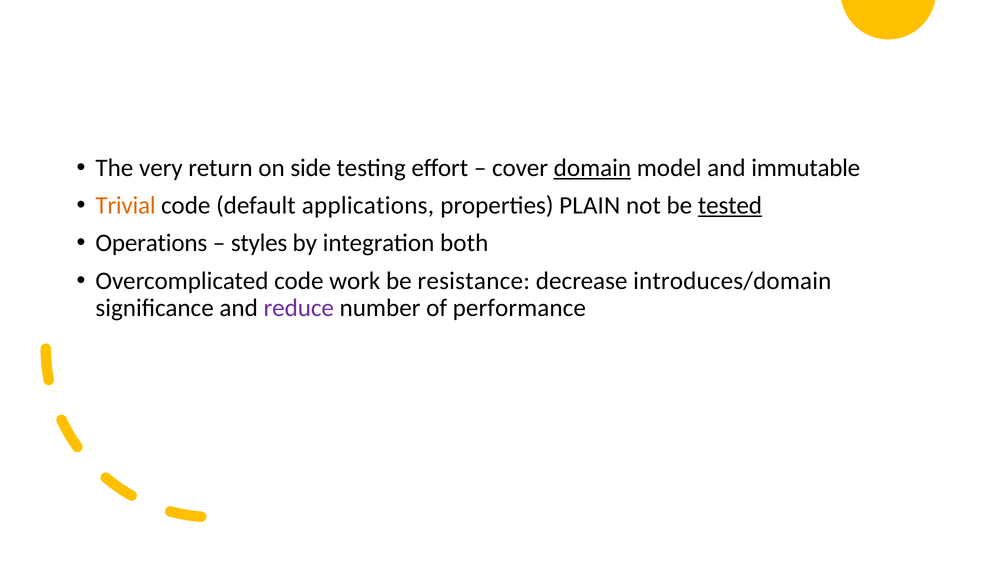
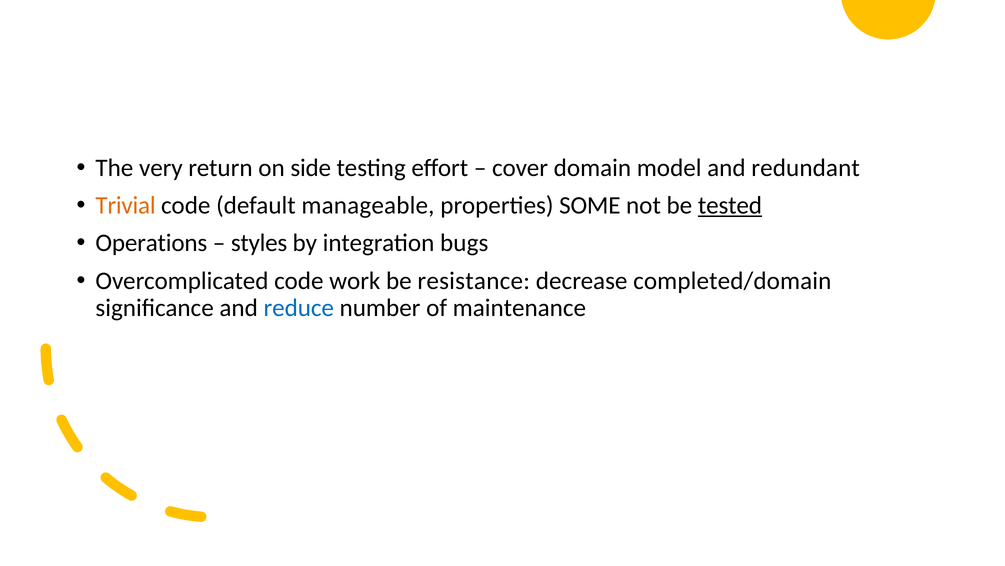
domain underline: present -> none
immutable: immutable -> redundant
applications: applications -> manageable
PLAIN: PLAIN -> SOME
both: both -> bugs
introduces/domain: introduces/domain -> completed/domain
reduce colour: purple -> blue
performance: performance -> maintenance
